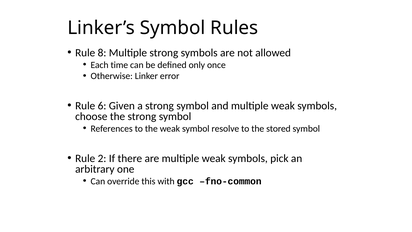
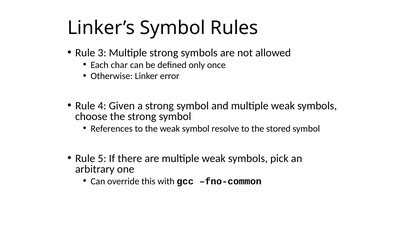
8: 8 -> 3
time: time -> char
6: 6 -> 4
2: 2 -> 5
